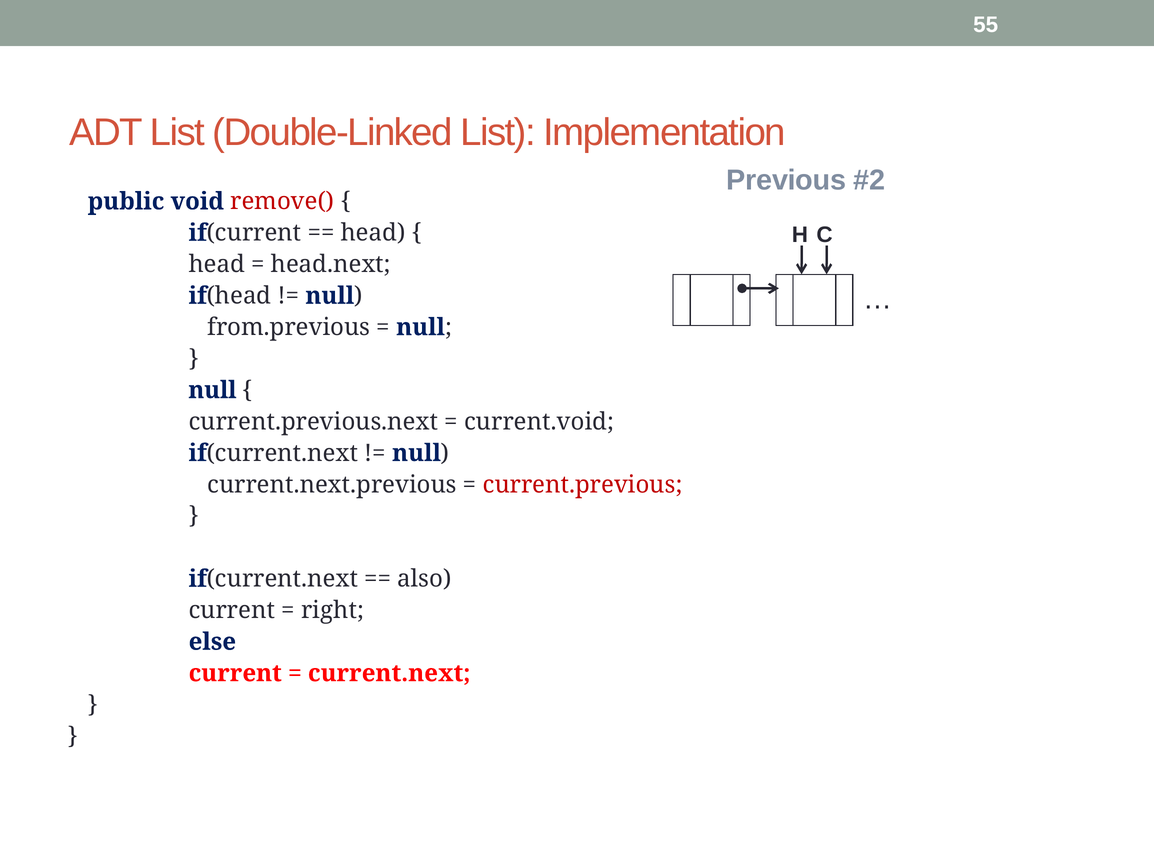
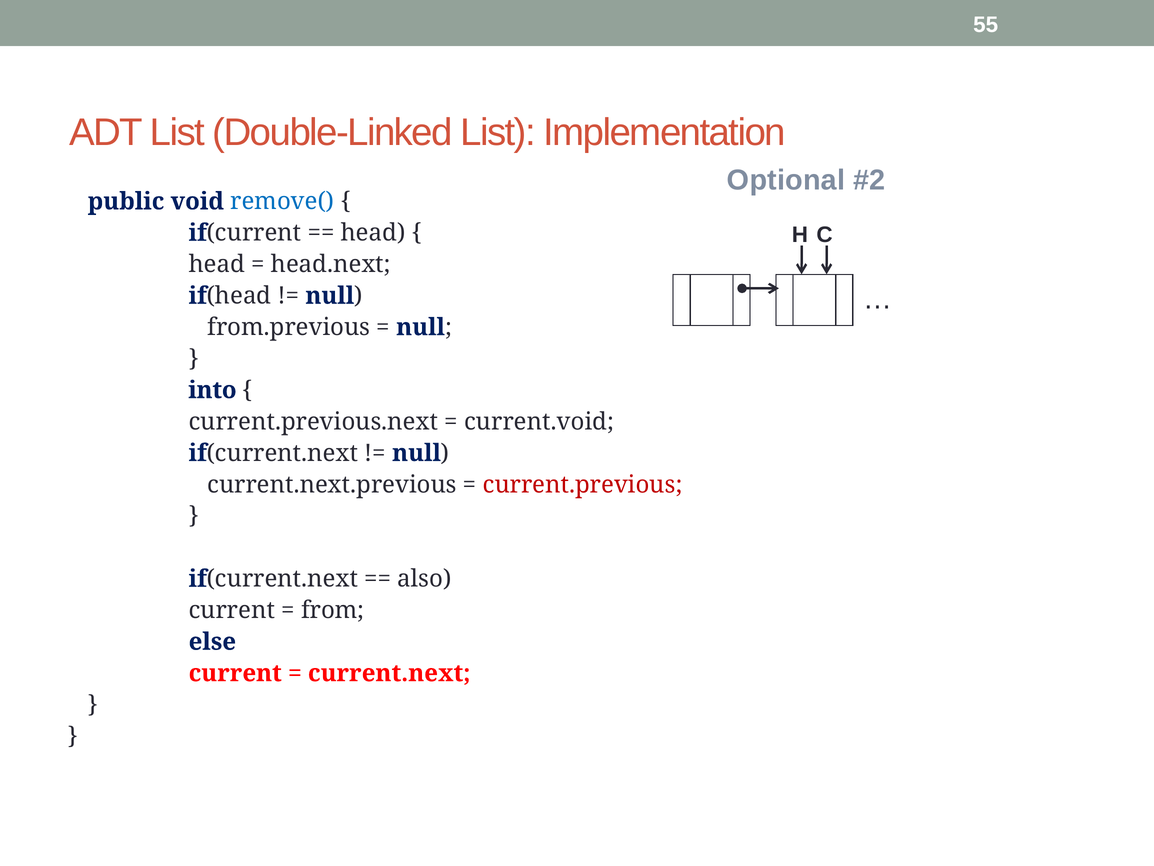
Previous: Previous -> Optional
remove( colour: red -> blue
null at (212, 390): null -> into
right: right -> from
